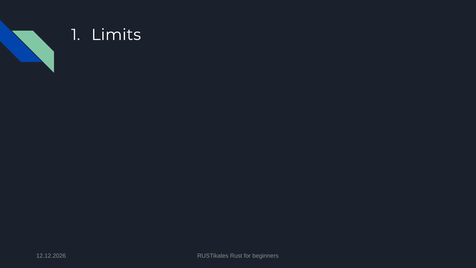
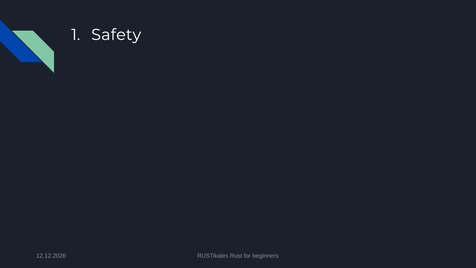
Limits: Limits -> Safety
